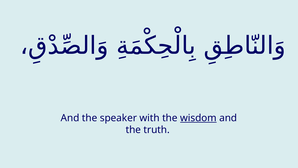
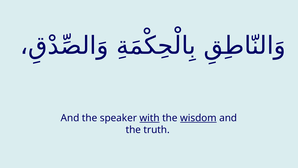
with underline: none -> present
